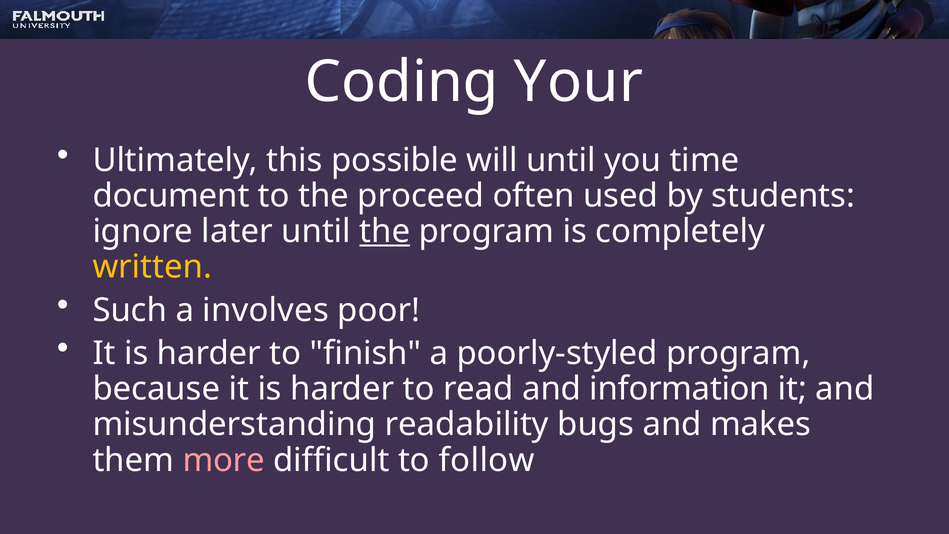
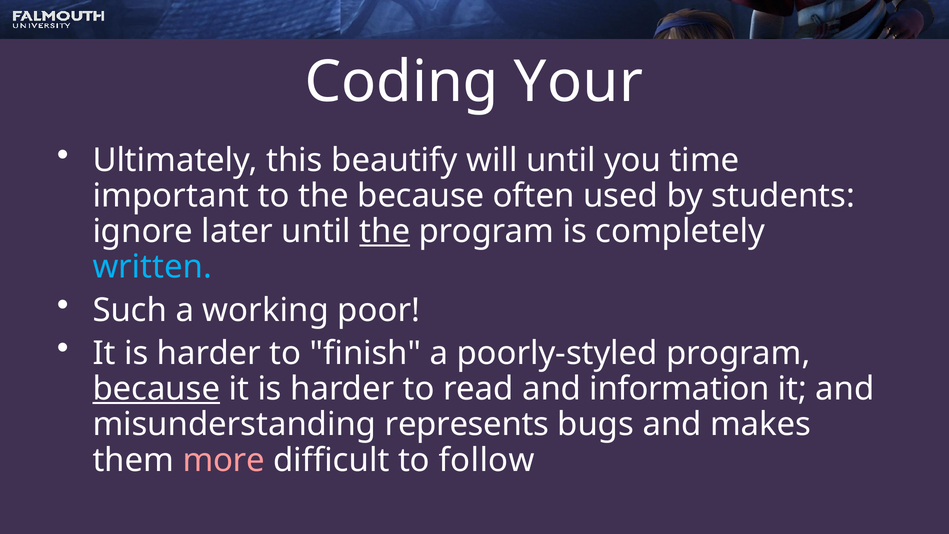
possible: possible -> beautify
document: document -> important
the proceed: proceed -> because
written colour: yellow -> light blue
involves: involves -> working
because at (156, 389) underline: none -> present
readability: readability -> represents
